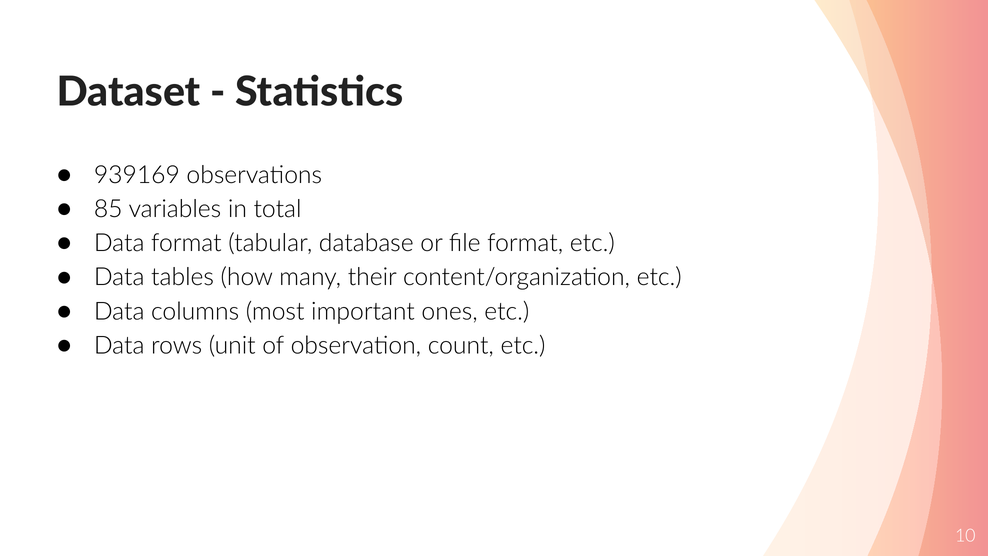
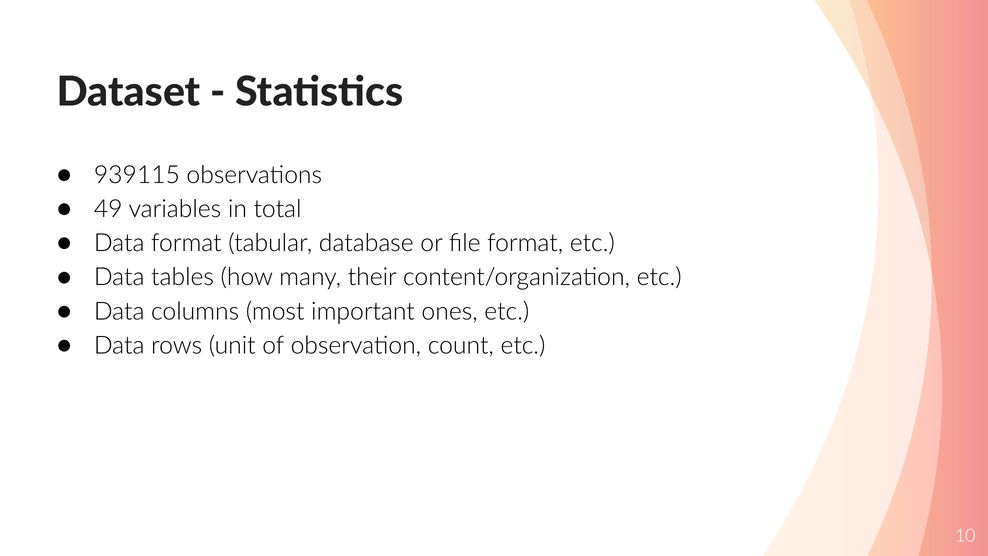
939169: 939169 -> 939115
85: 85 -> 49
